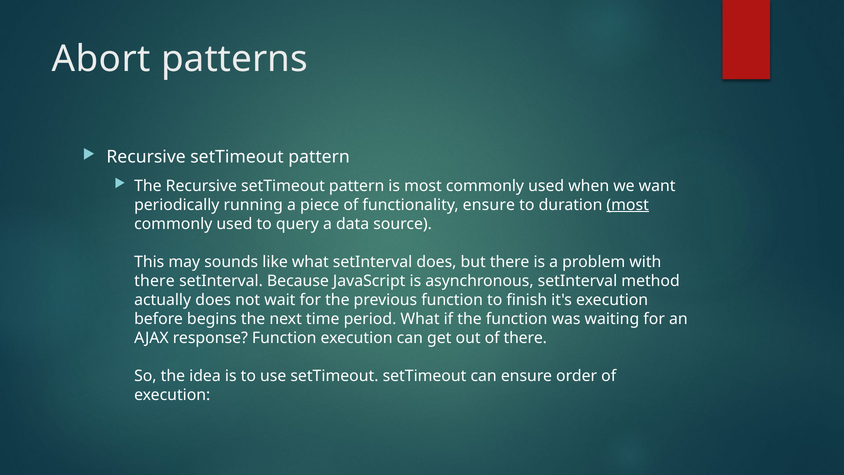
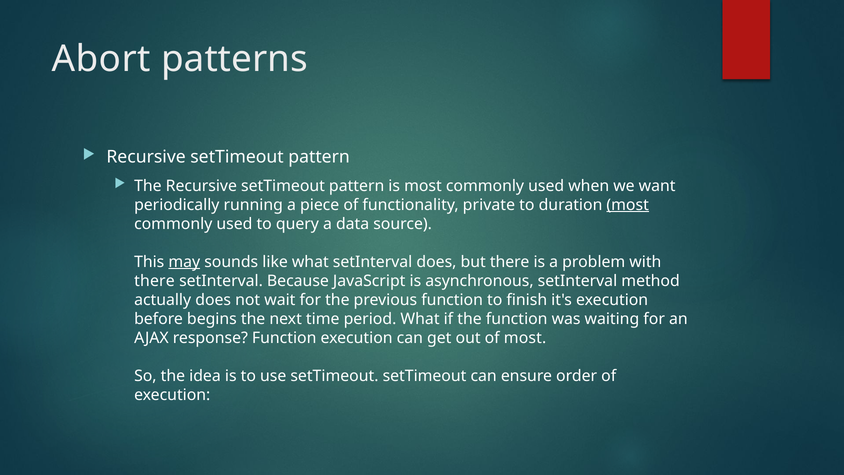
functionality ensure: ensure -> private
may underline: none -> present
of there: there -> most
